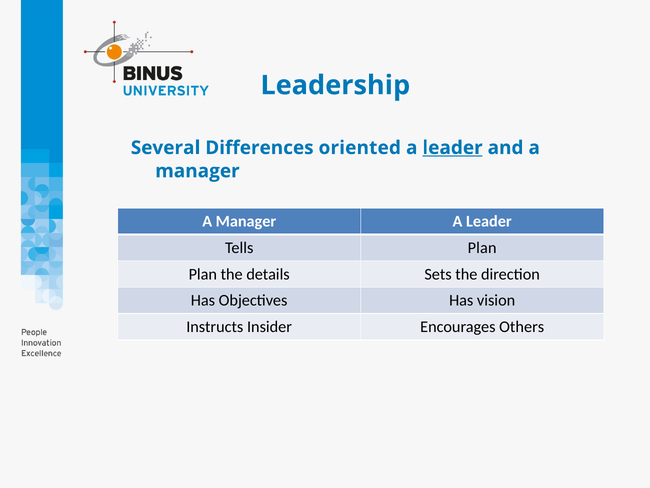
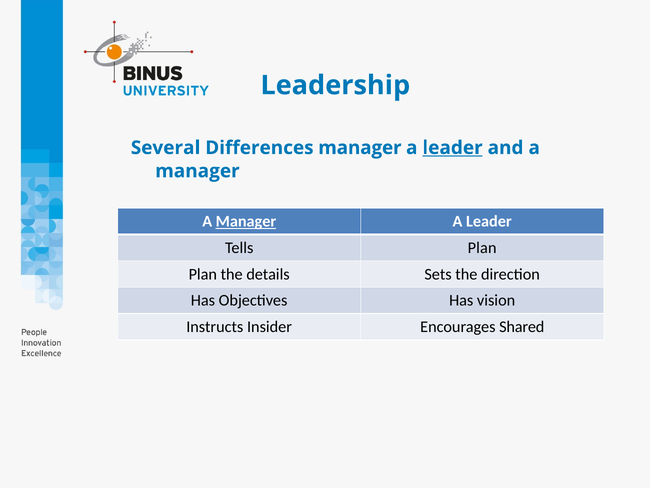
Differences oriented: oriented -> manager
Manager at (246, 221) underline: none -> present
Others: Others -> Shared
